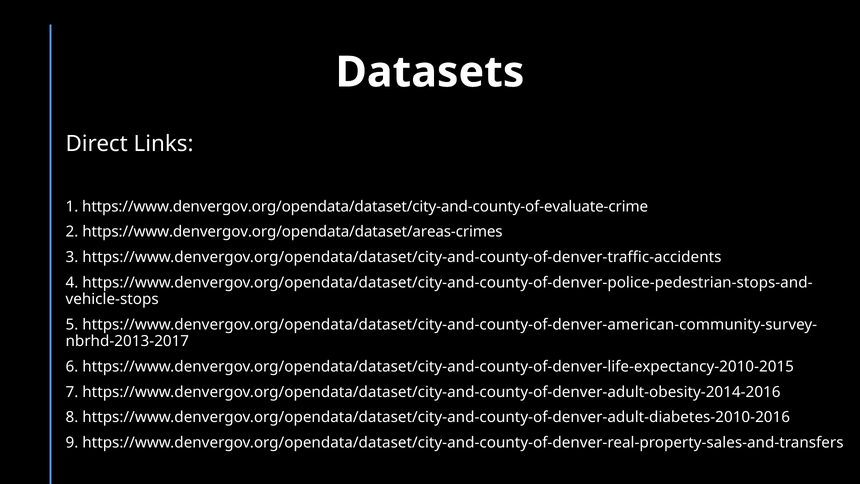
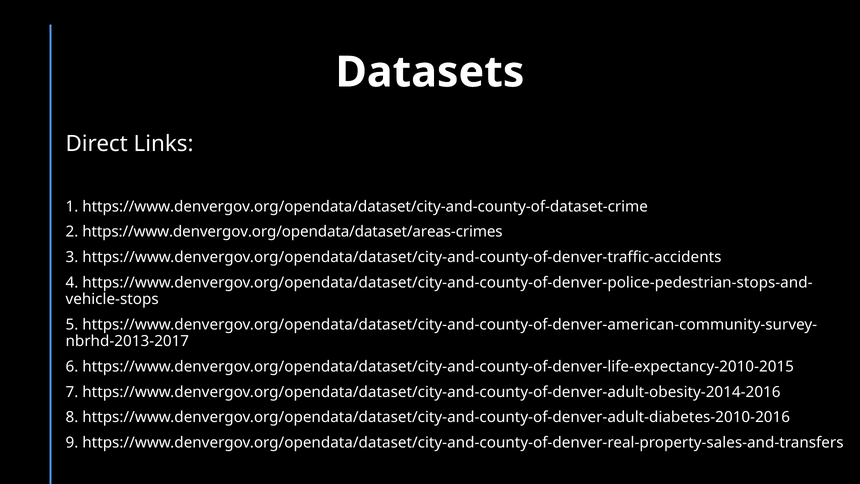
https://www.denvergov.org/opendata/dataset/city-and-county-of-evaluate-crime: https://www.denvergov.org/opendata/dataset/city-and-county-of-evaluate-crime -> https://www.denvergov.org/opendata/dataset/city-and-county-of-dataset-crime
